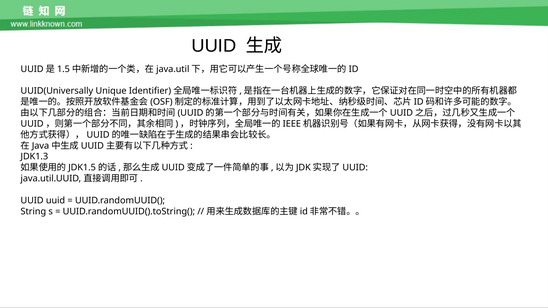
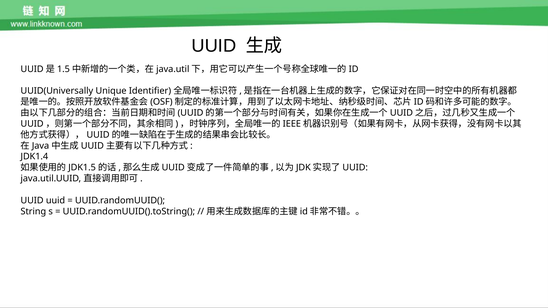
JDK1.3: JDK1.3 -> JDK1.4
